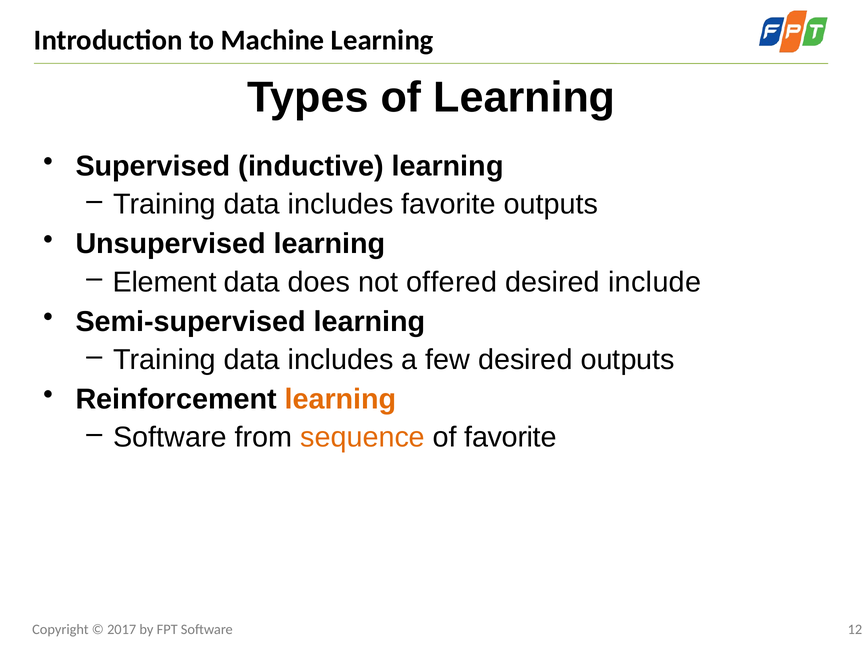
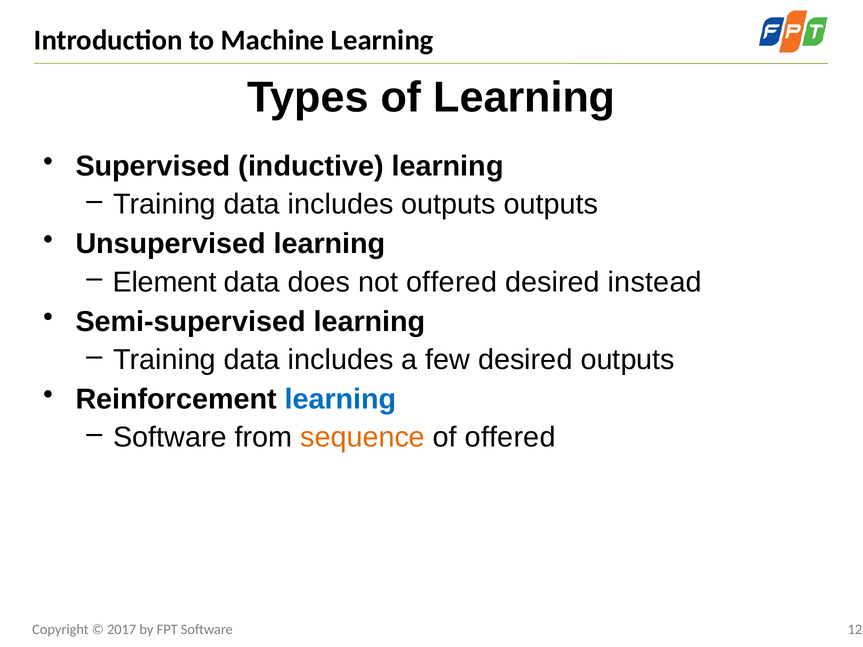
includes favorite: favorite -> outputs
include: include -> instead
learning at (341, 399) colour: orange -> blue
of favorite: favorite -> offered
